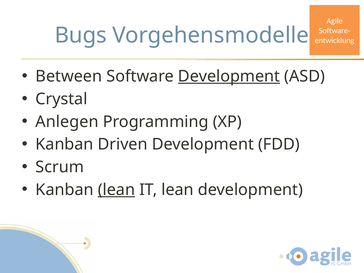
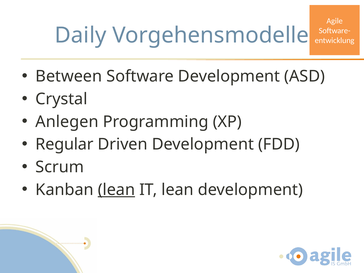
Bugs: Bugs -> Daily
Development at (229, 76) underline: present -> none
Kanban at (64, 144): Kanban -> Regular
